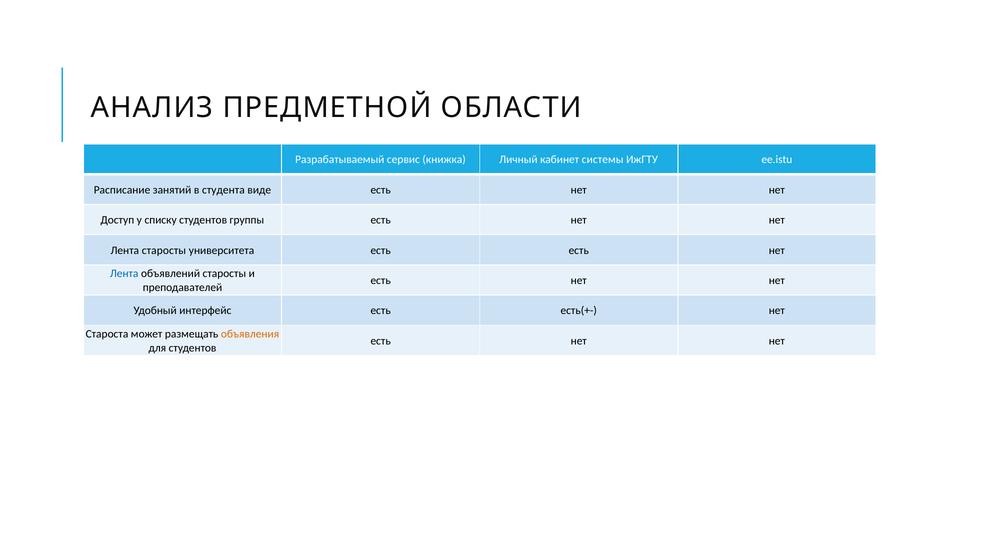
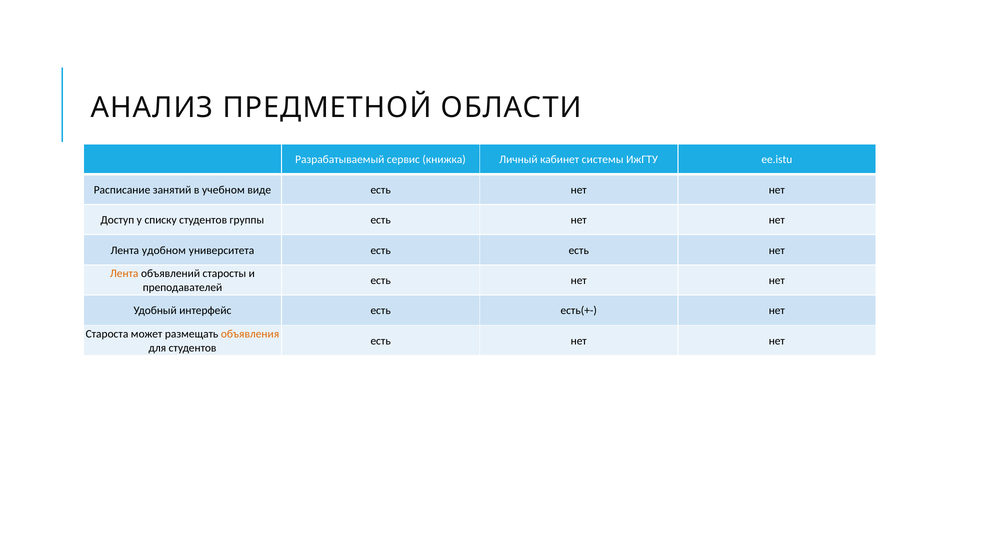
студента: студента -> учебном
Лента старосты: старосты -> удобном
Лента at (124, 274) colour: blue -> orange
